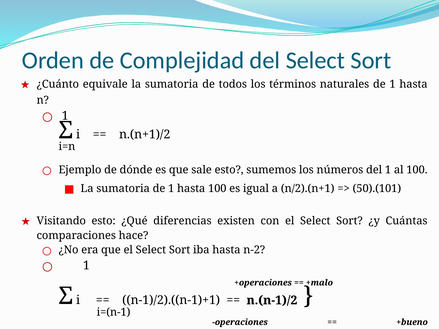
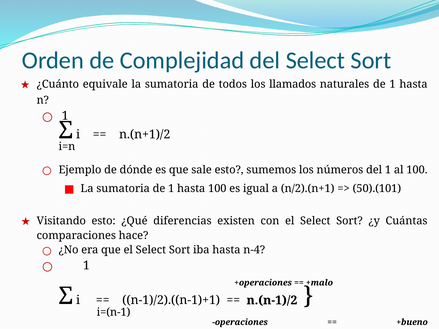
términos: términos -> llamados
n-2: n-2 -> n-4
